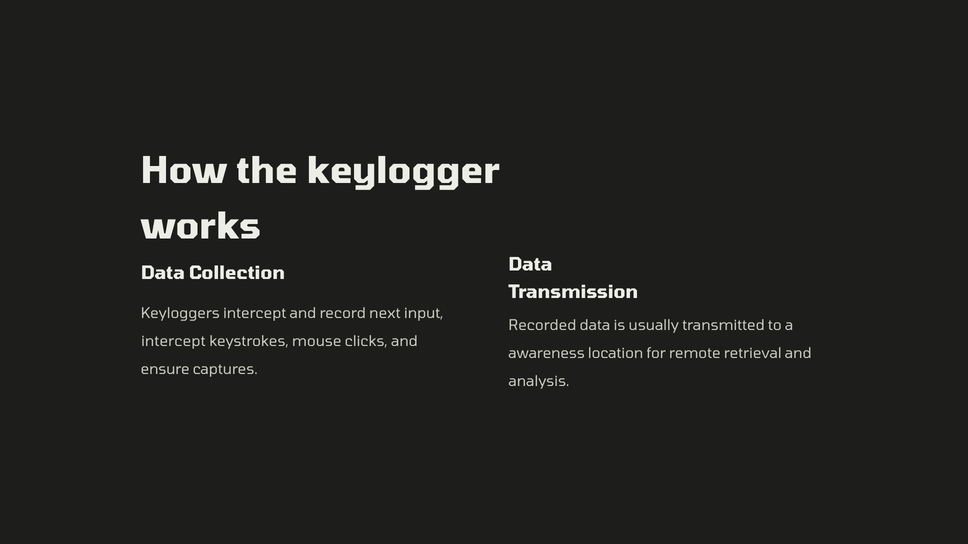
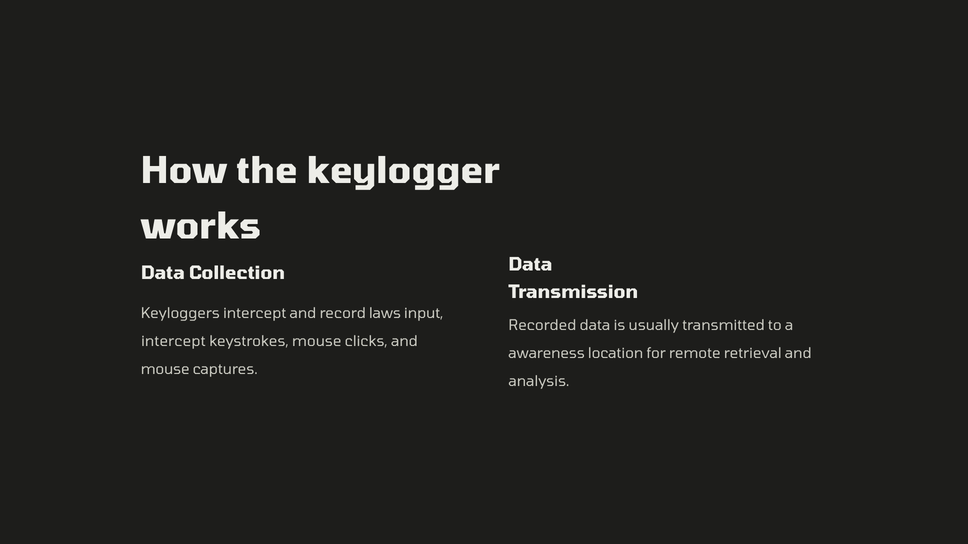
next: next -> laws
ensure at (165, 370): ensure -> mouse
